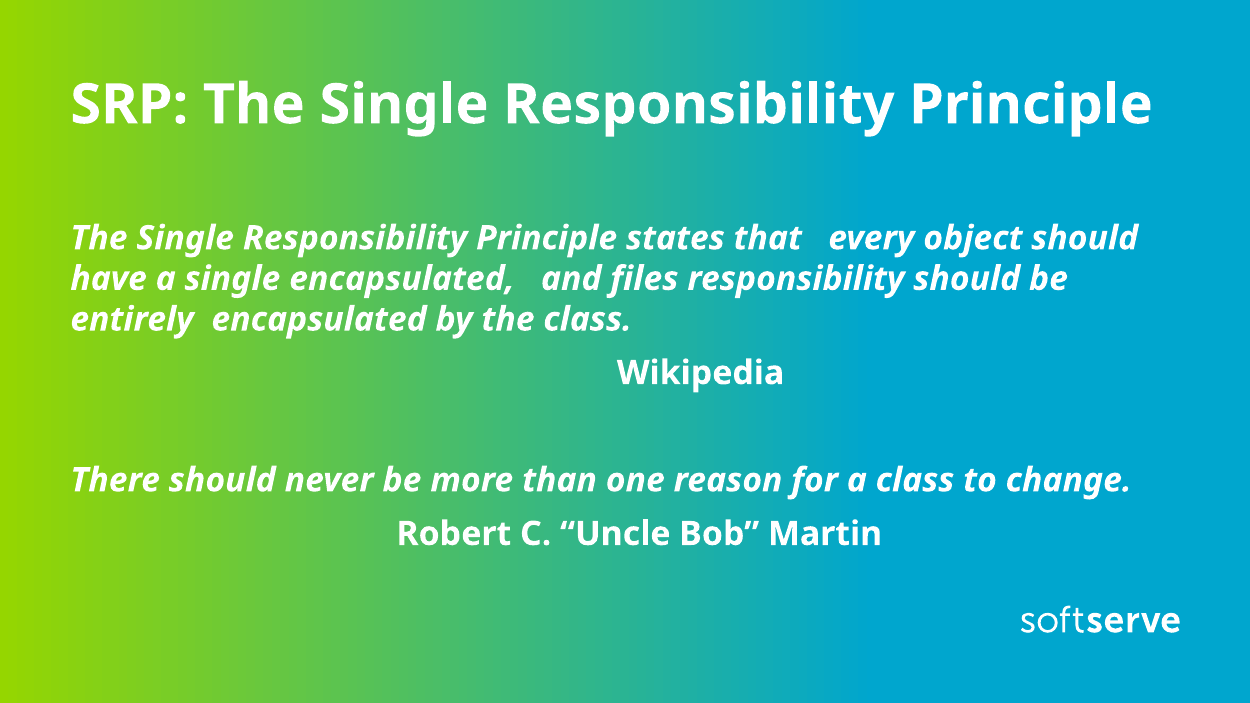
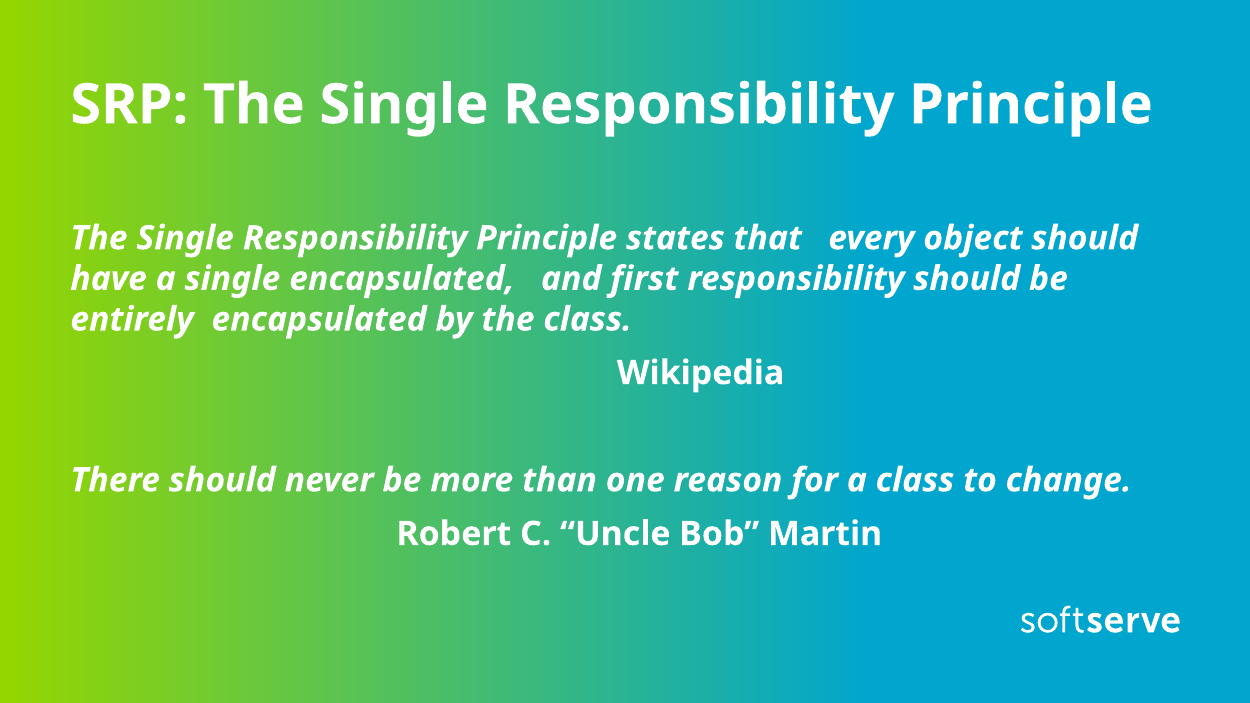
files: files -> first
